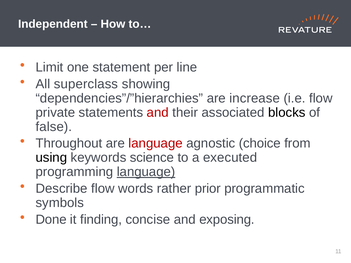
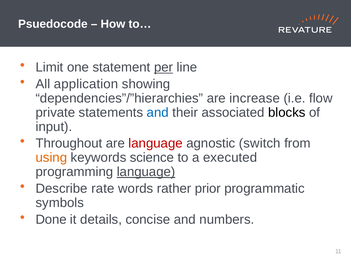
Independent: Independent -> Psuedocode
per underline: none -> present
superclass: superclass -> application
and at (158, 113) colour: red -> blue
false: false -> input
choice: choice -> switch
using colour: black -> orange
Describe flow: flow -> rate
finding: finding -> details
exposing: exposing -> numbers
